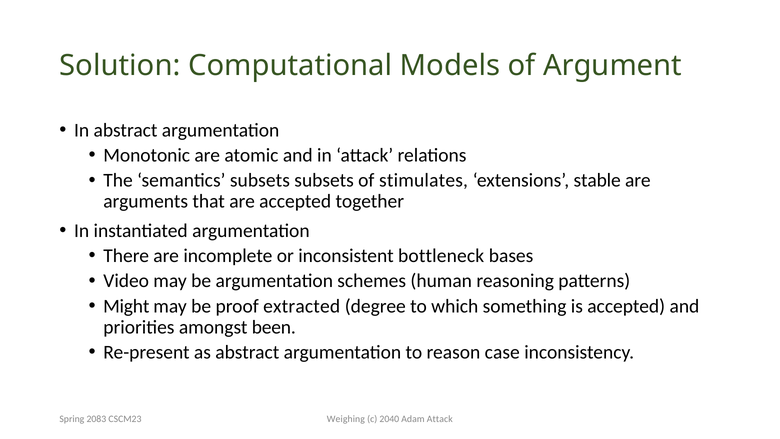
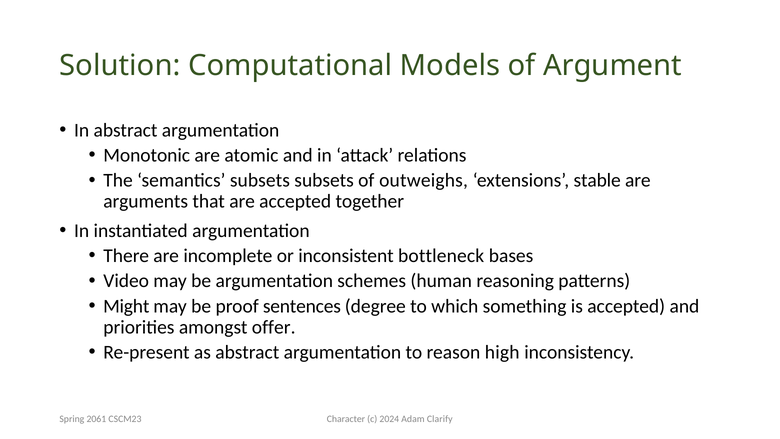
stimulates: stimulates -> outweighs
extracted: extracted -> sentences
been: been -> offer
case: case -> high
Weighing: Weighing -> Character
2040: 2040 -> 2024
Adam Attack: Attack -> Clarify
2083: 2083 -> 2061
